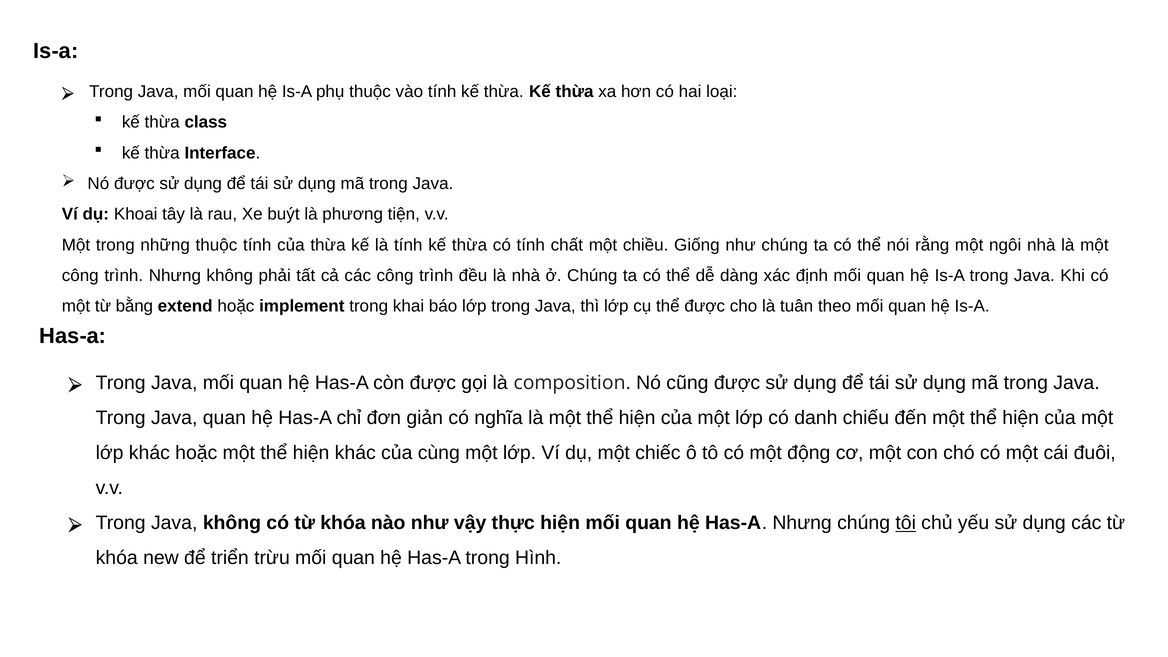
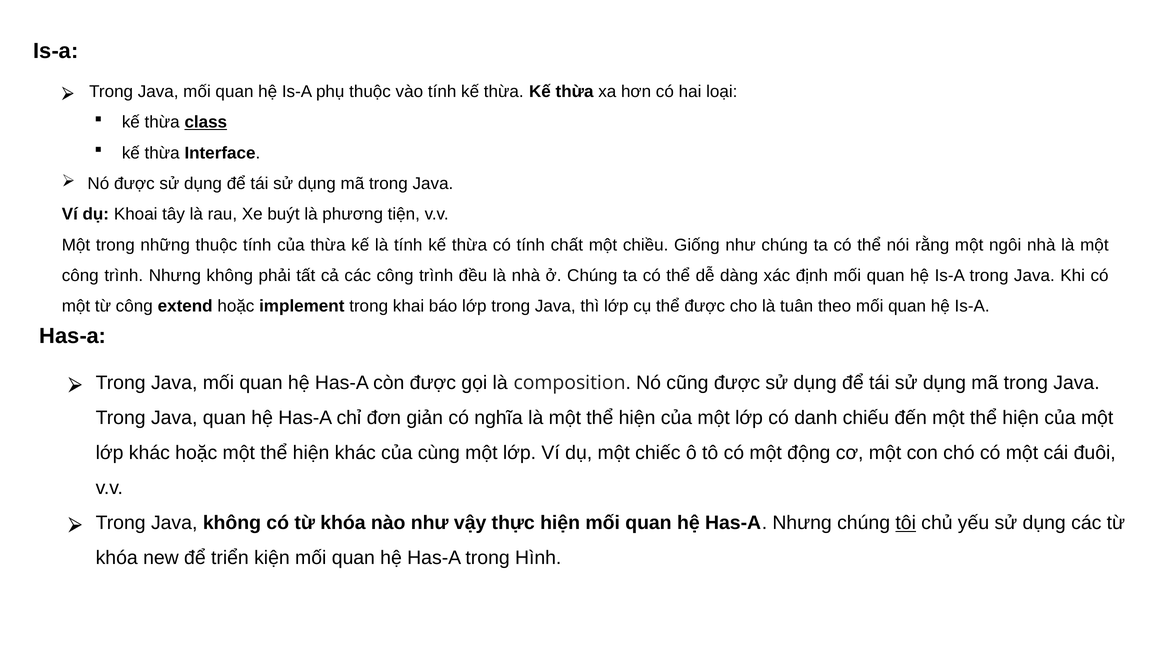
class underline: none -> present
từ bằng: bằng -> công
trừu: trừu -> kiện
